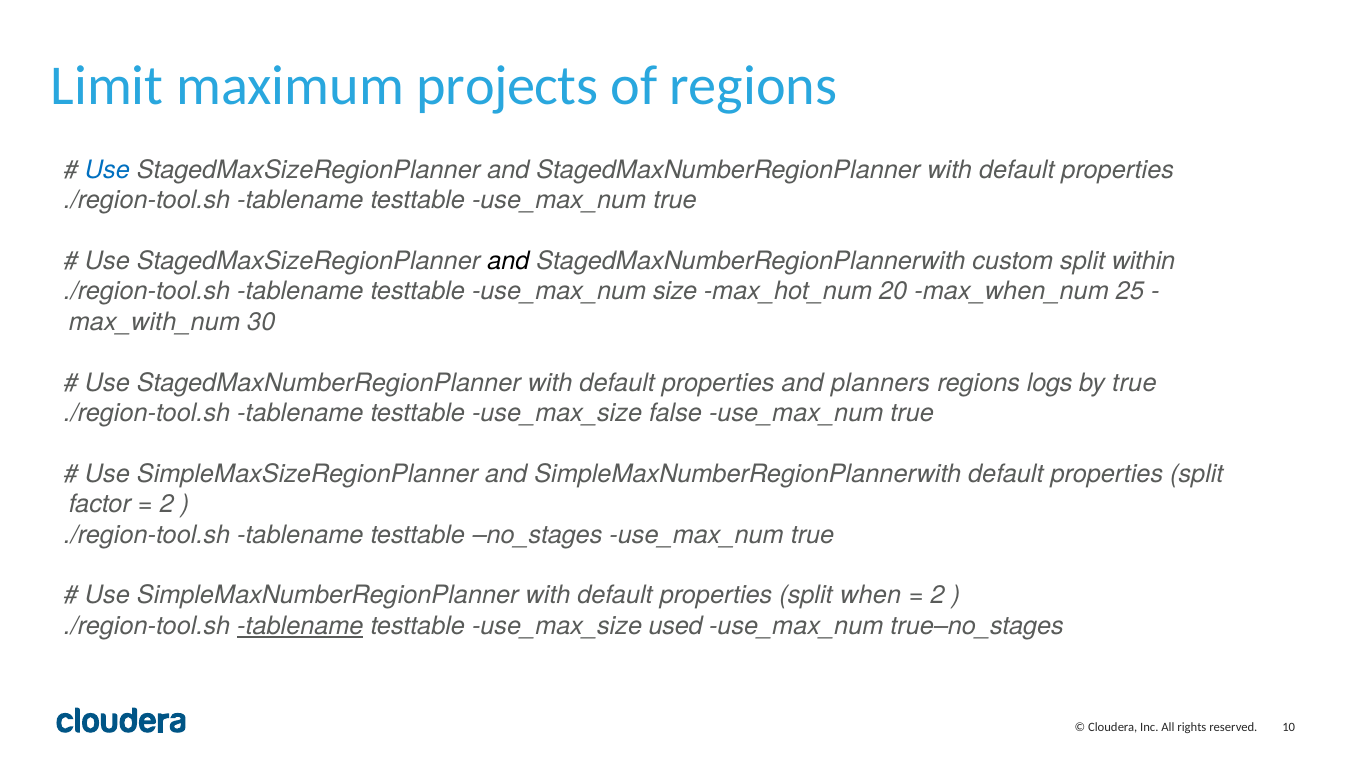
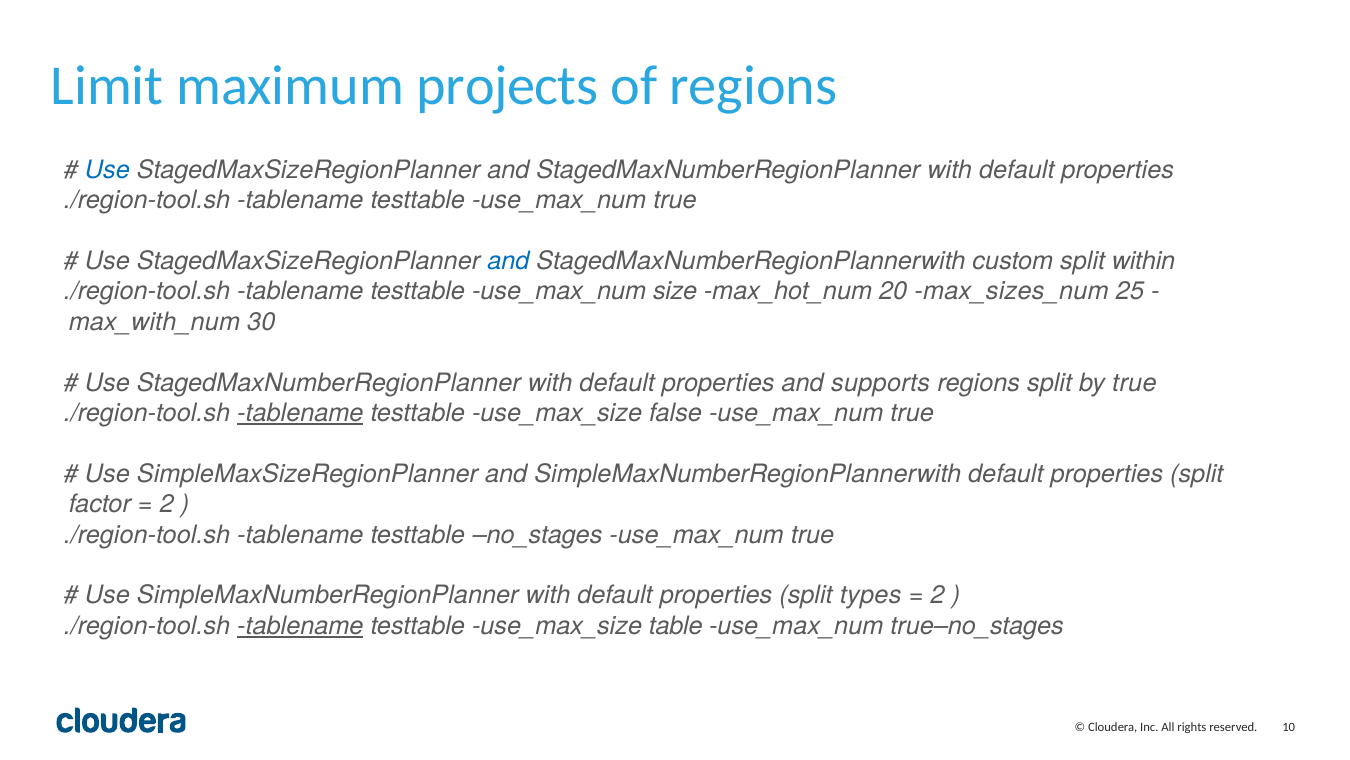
and at (508, 261) colour: black -> blue
max_when_num: max_when_num -> max_sizes_num
planners: planners -> supports
regions logs: logs -> split
tablename at (300, 413) underline: none -> present
when: when -> types
used: used -> table
